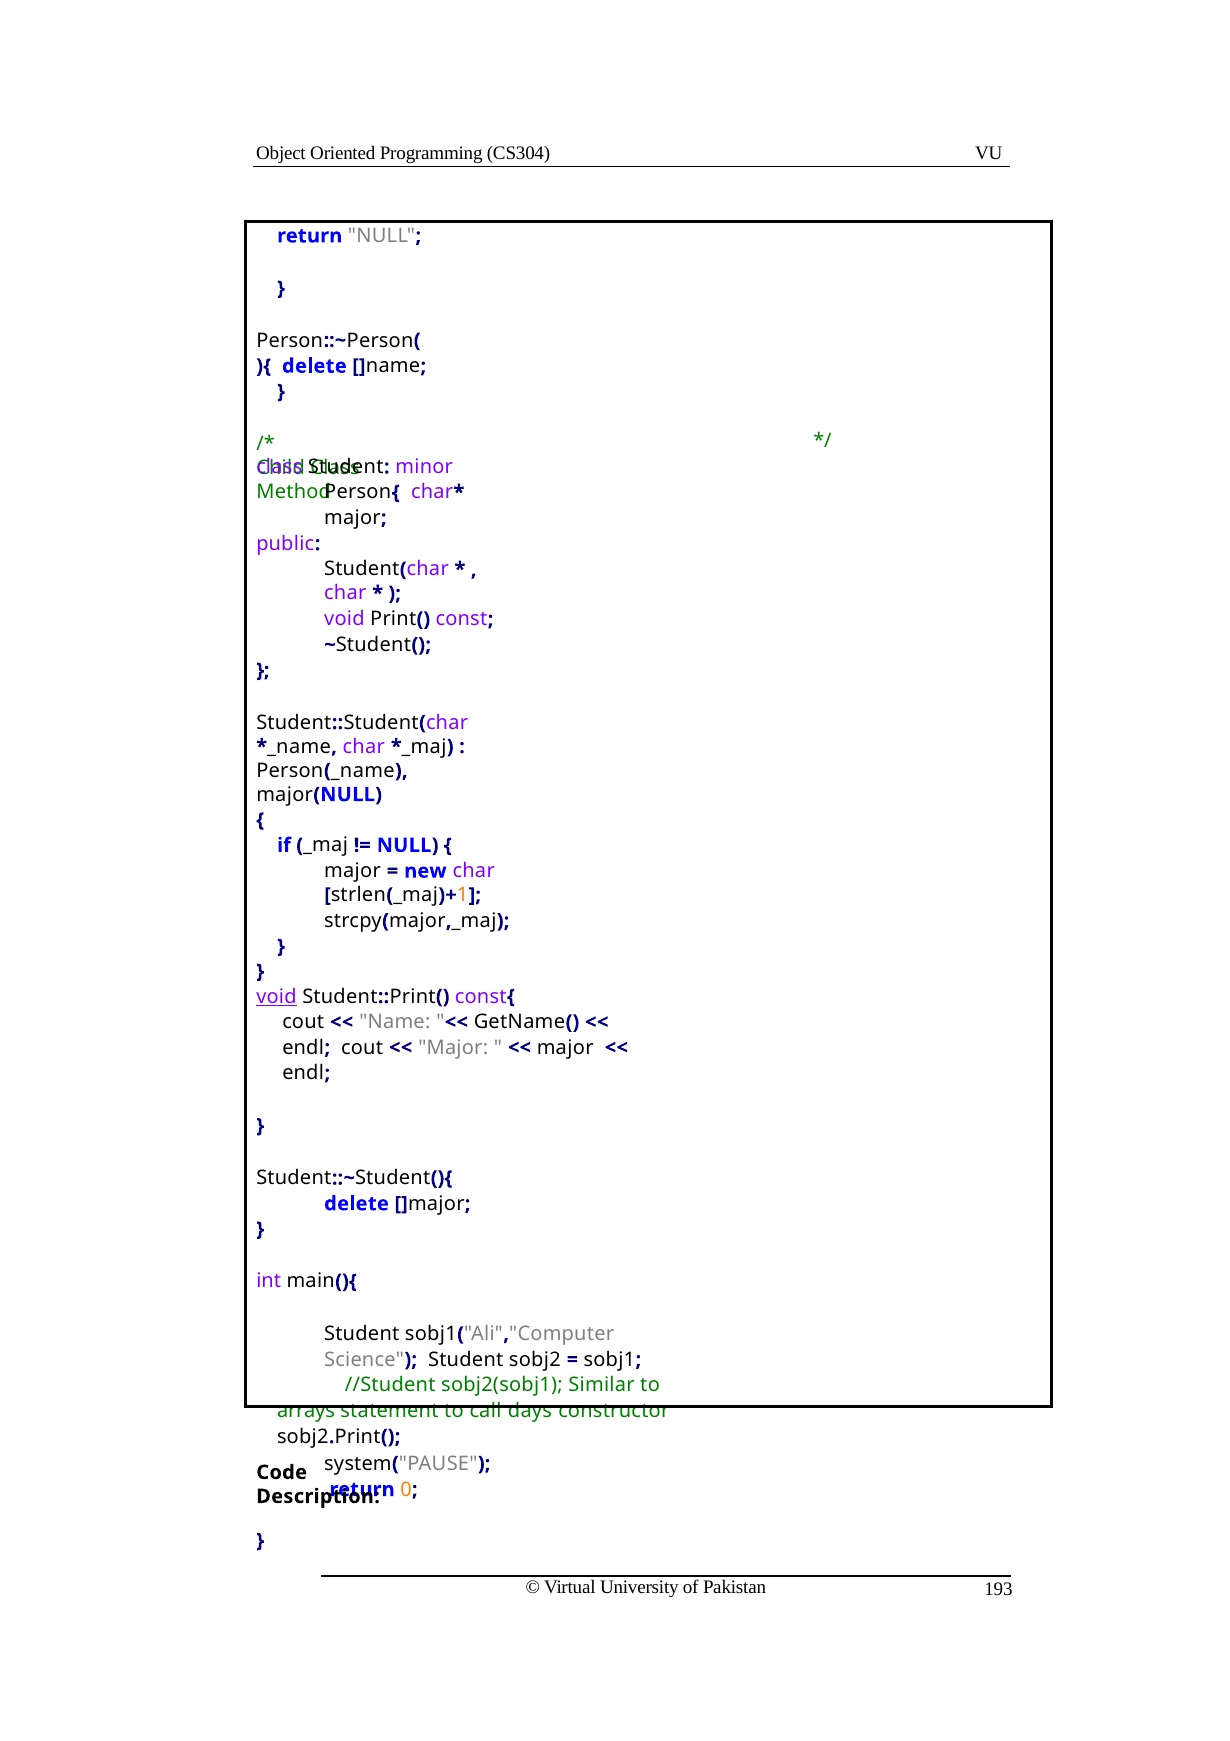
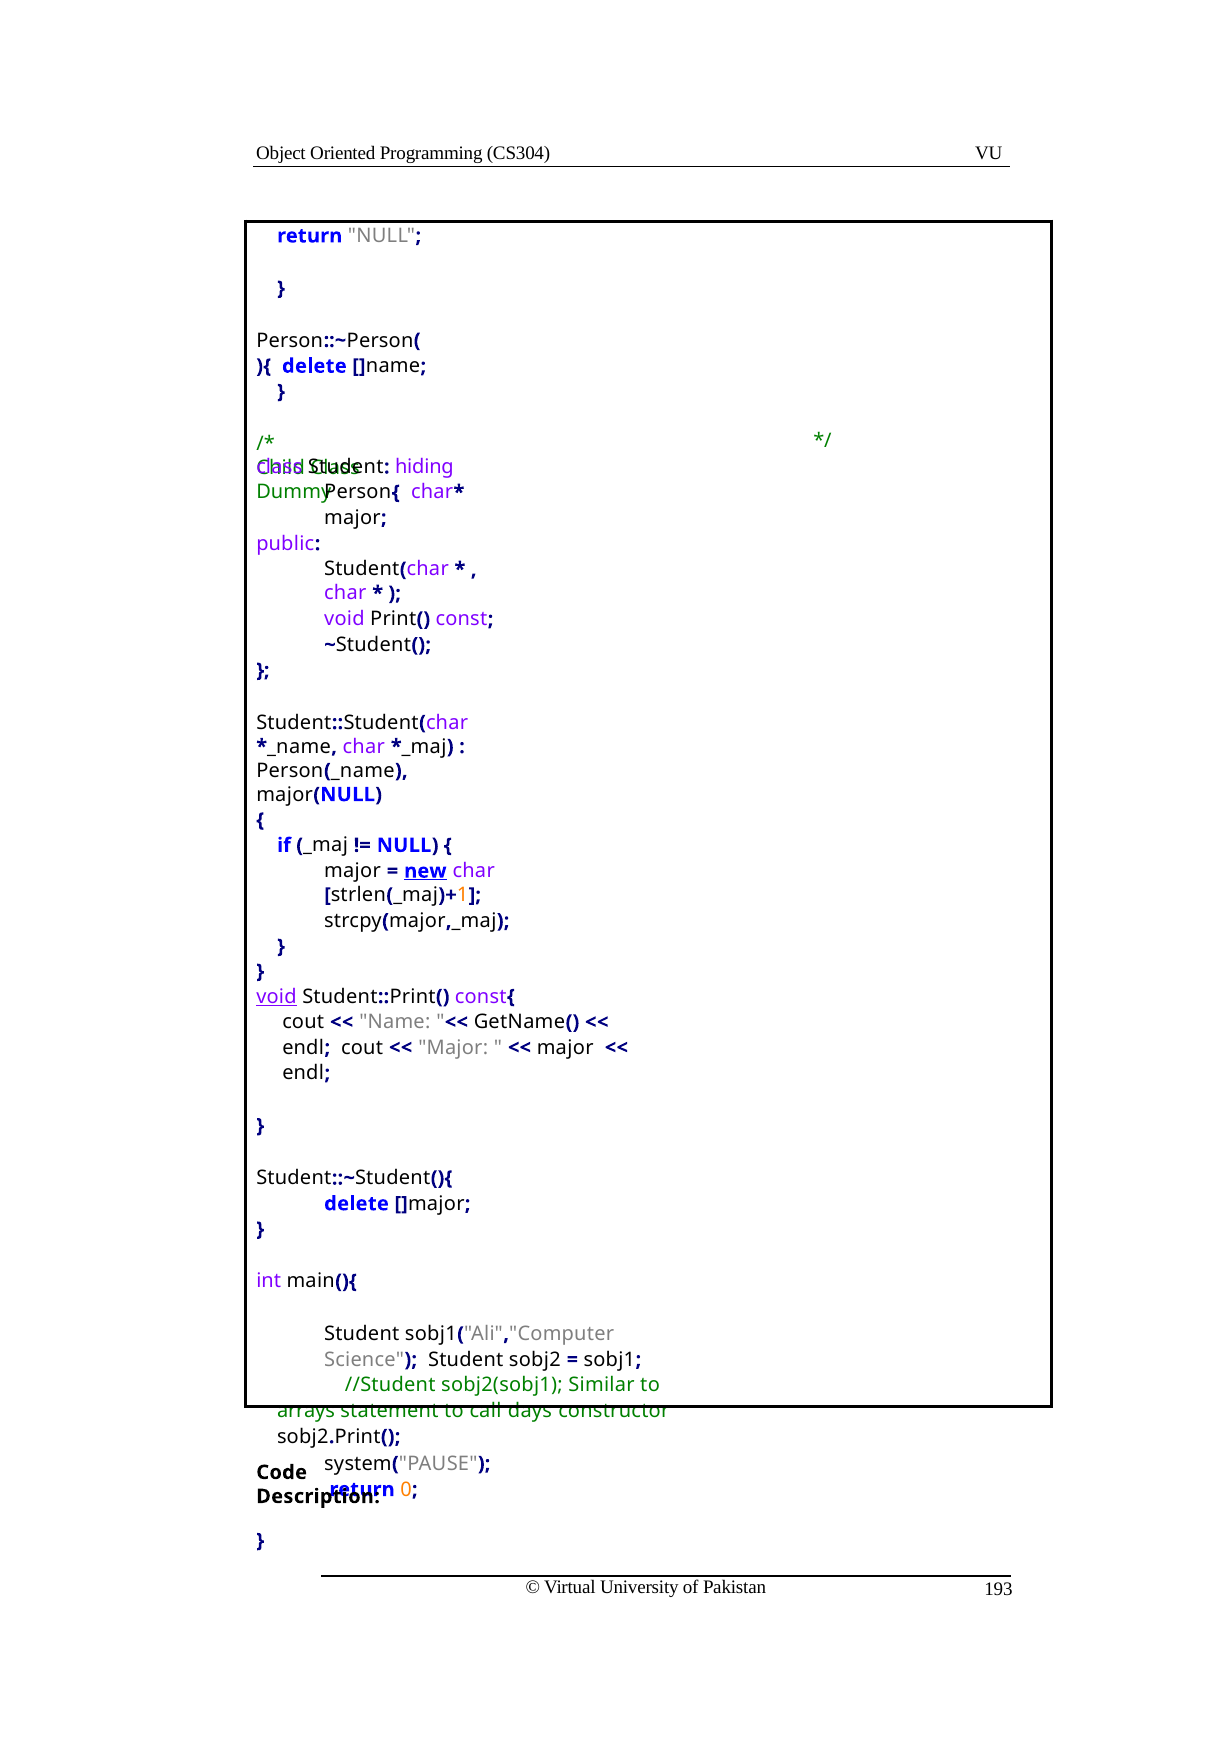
minor: minor -> hiding
Method: Method -> Dummy
new underline: none -> present
